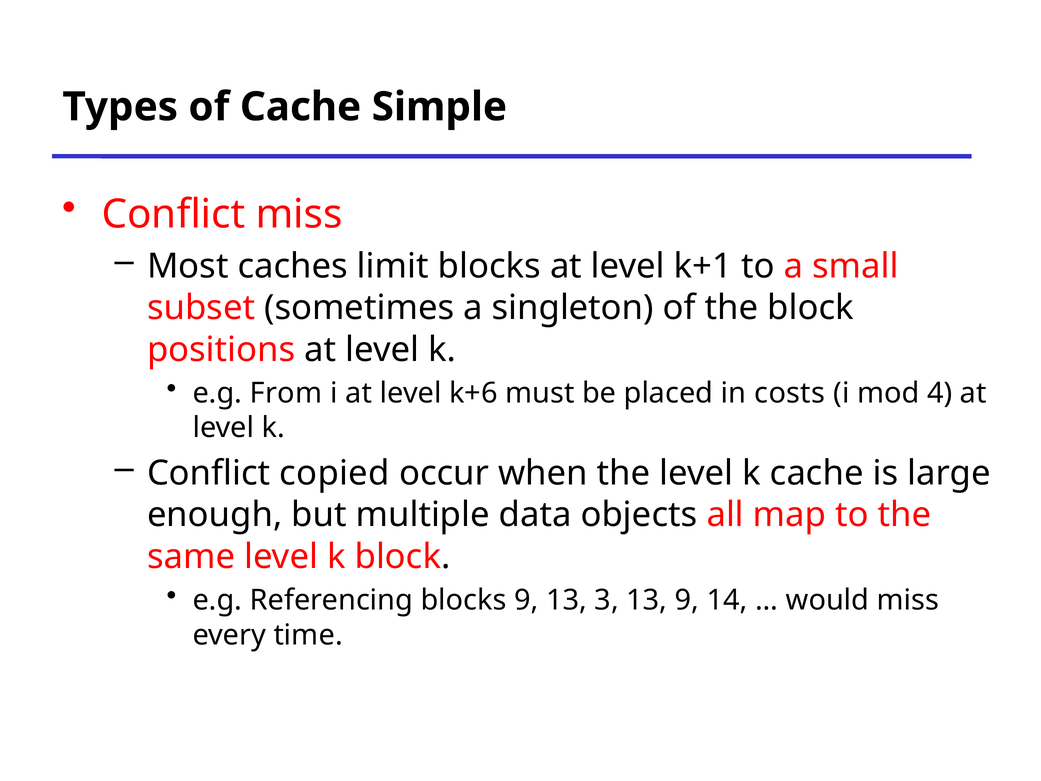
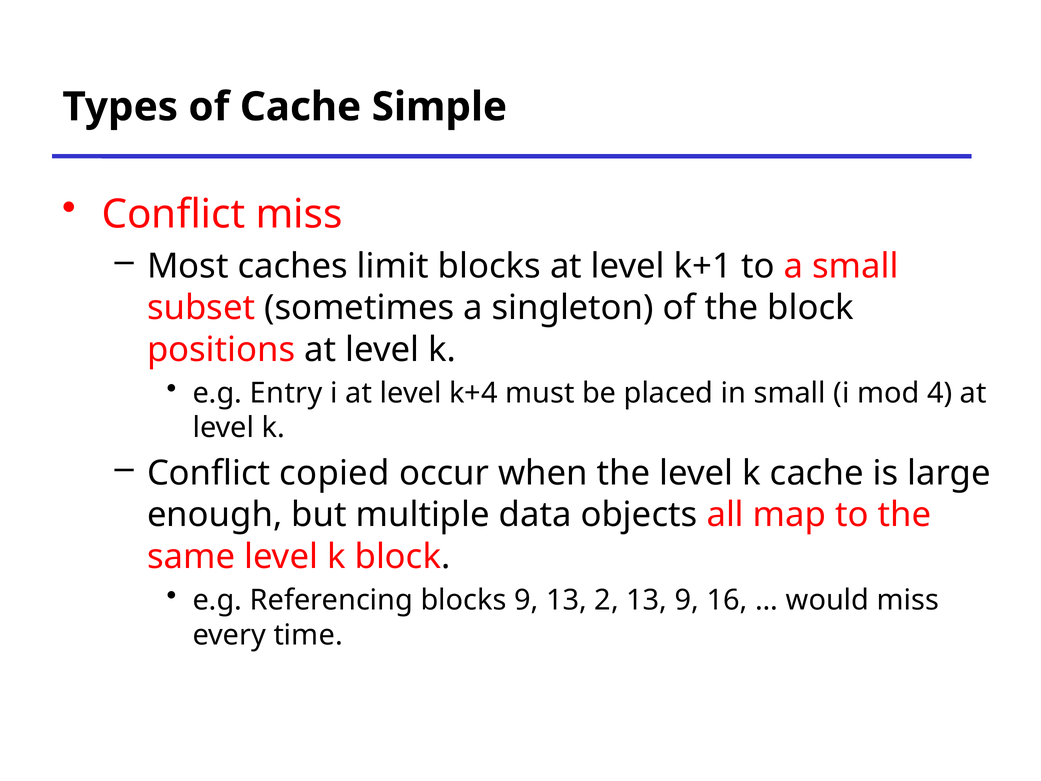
From: From -> Entry
k+6: k+6 -> k+4
in costs: costs -> small
3: 3 -> 2
14: 14 -> 16
